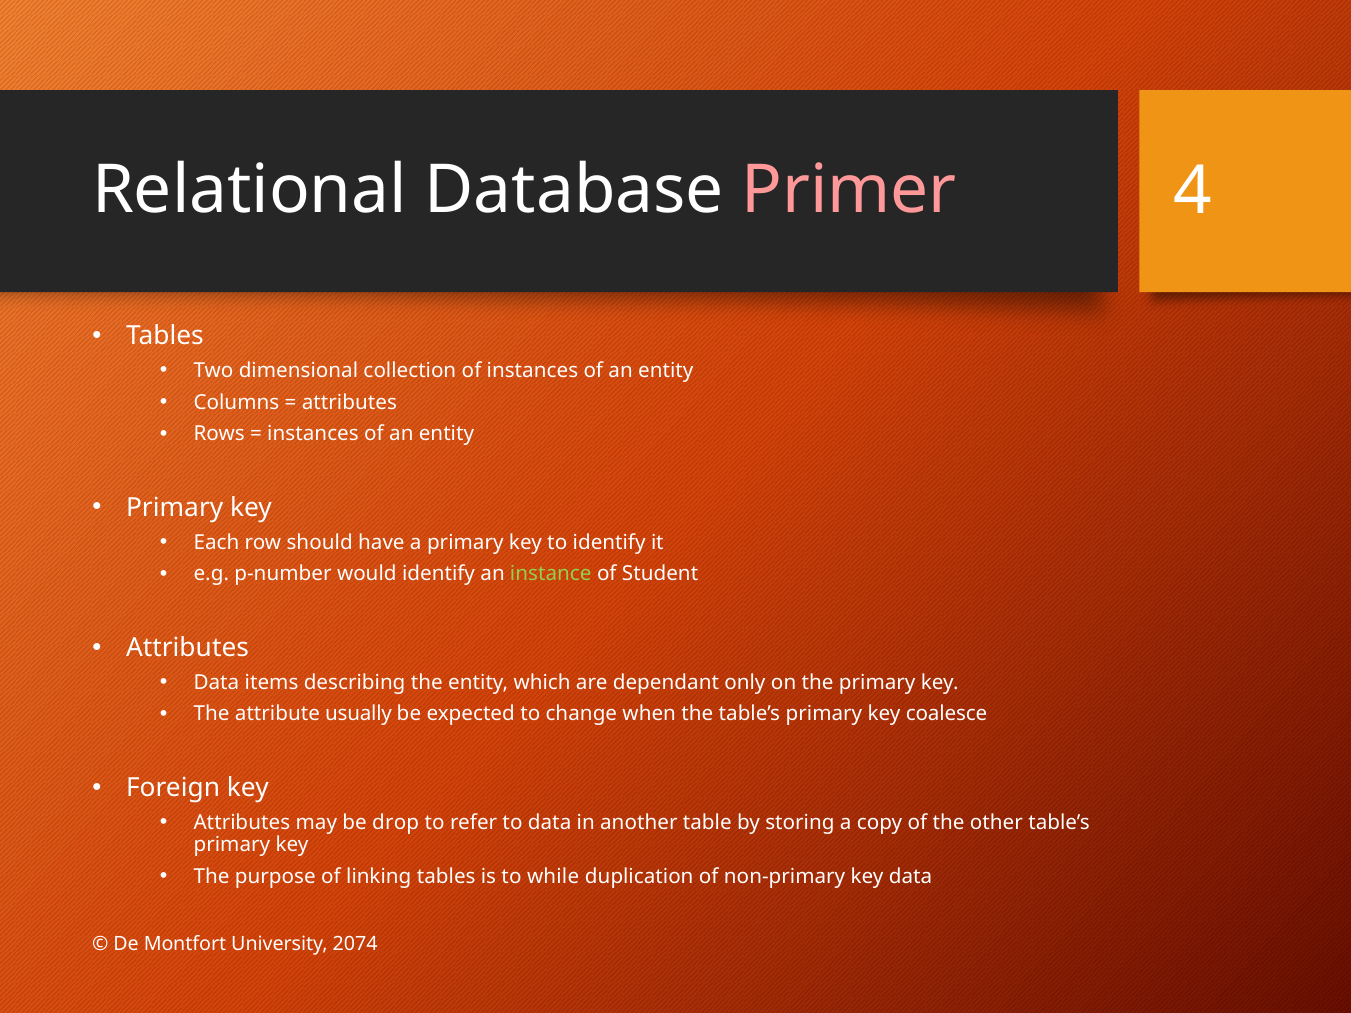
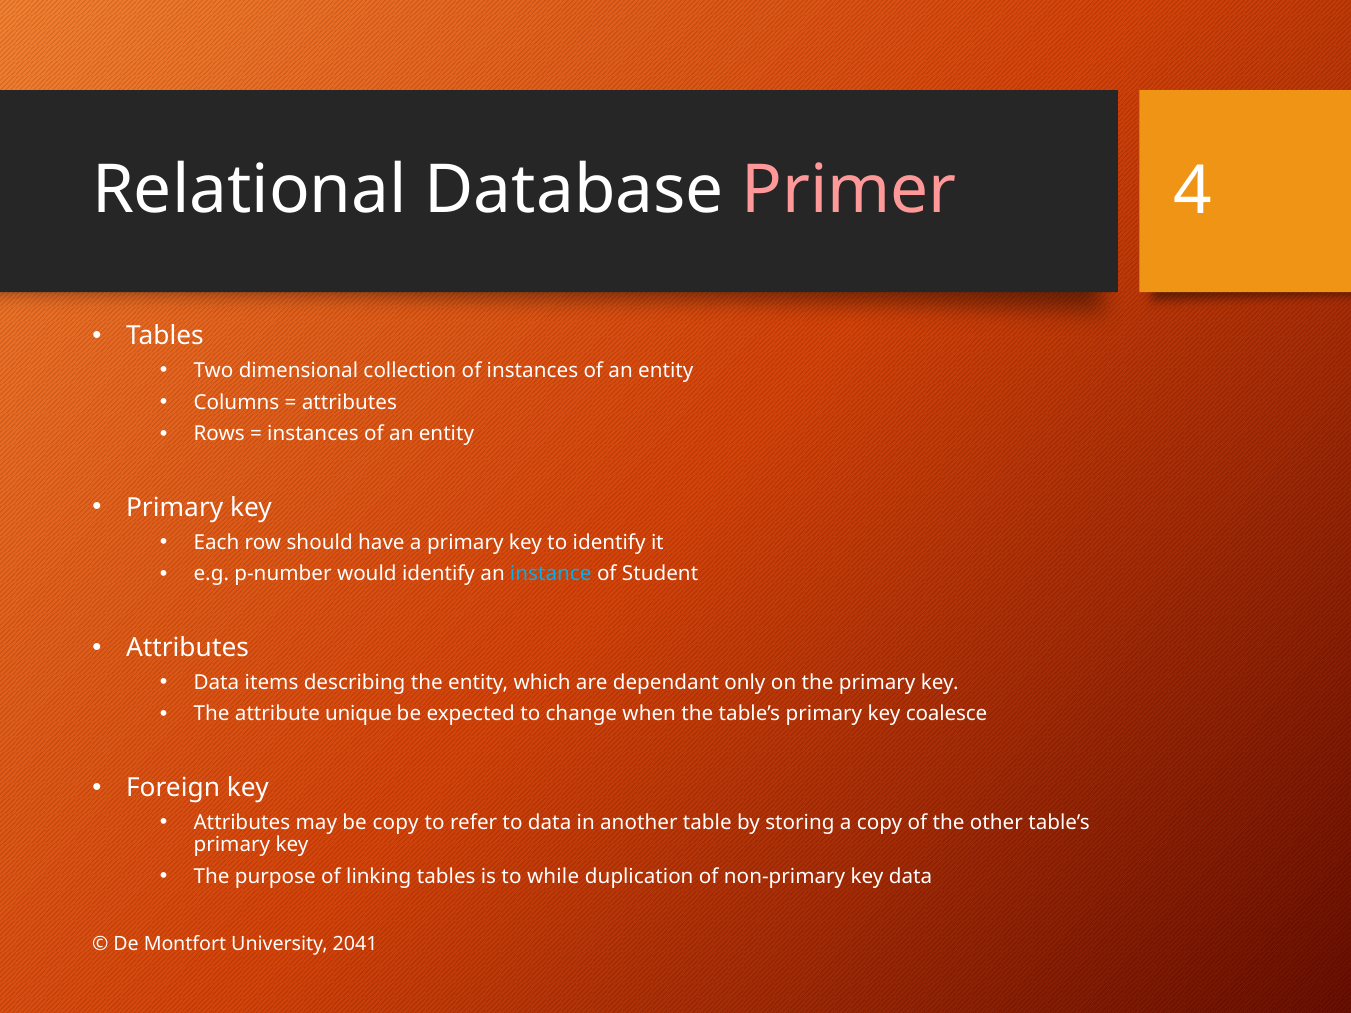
instance colour: light green -> light blue
usually: usually -> unique
be drop: drop -> copy
2074: 2074 -> 2041
